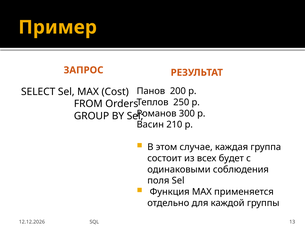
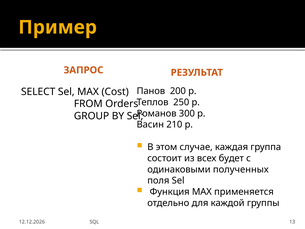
соблюдения: соблюдения -> полученных
